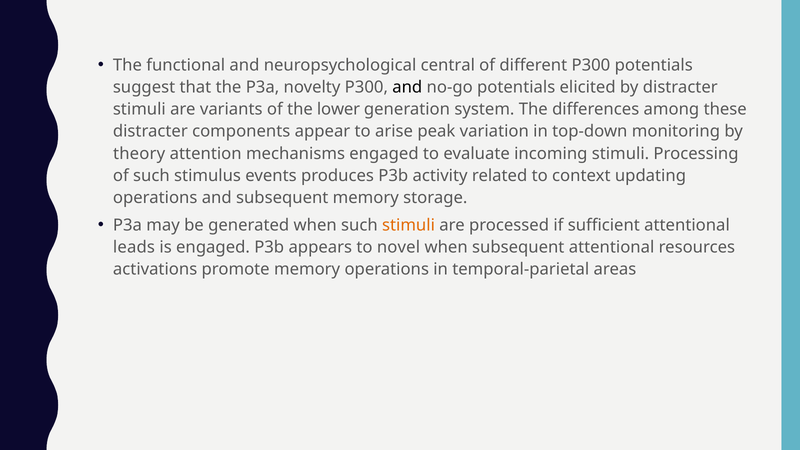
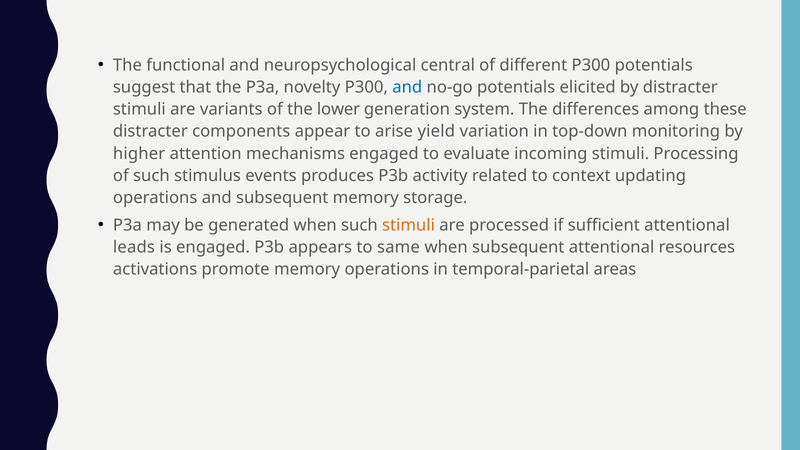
and at (407, 87) colour: black -> blue
peak: peak -> yield
theory: theory -> higher
novel: novel -> same
